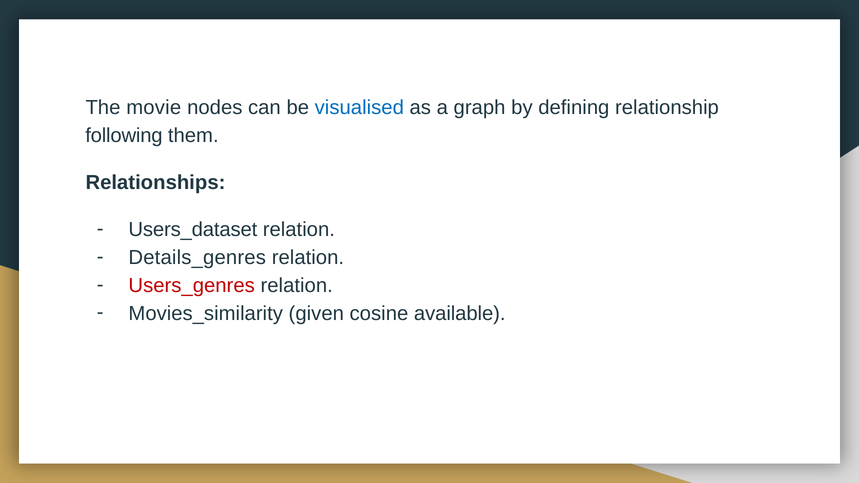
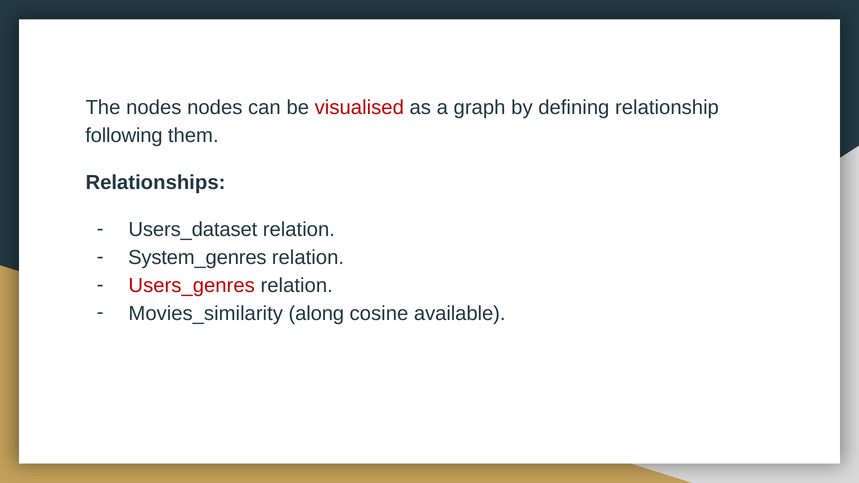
The movie: movie -> nodes
visualised colour: blue -> red
Details_genres: Details_genres -> System_genres
given: given -> along
